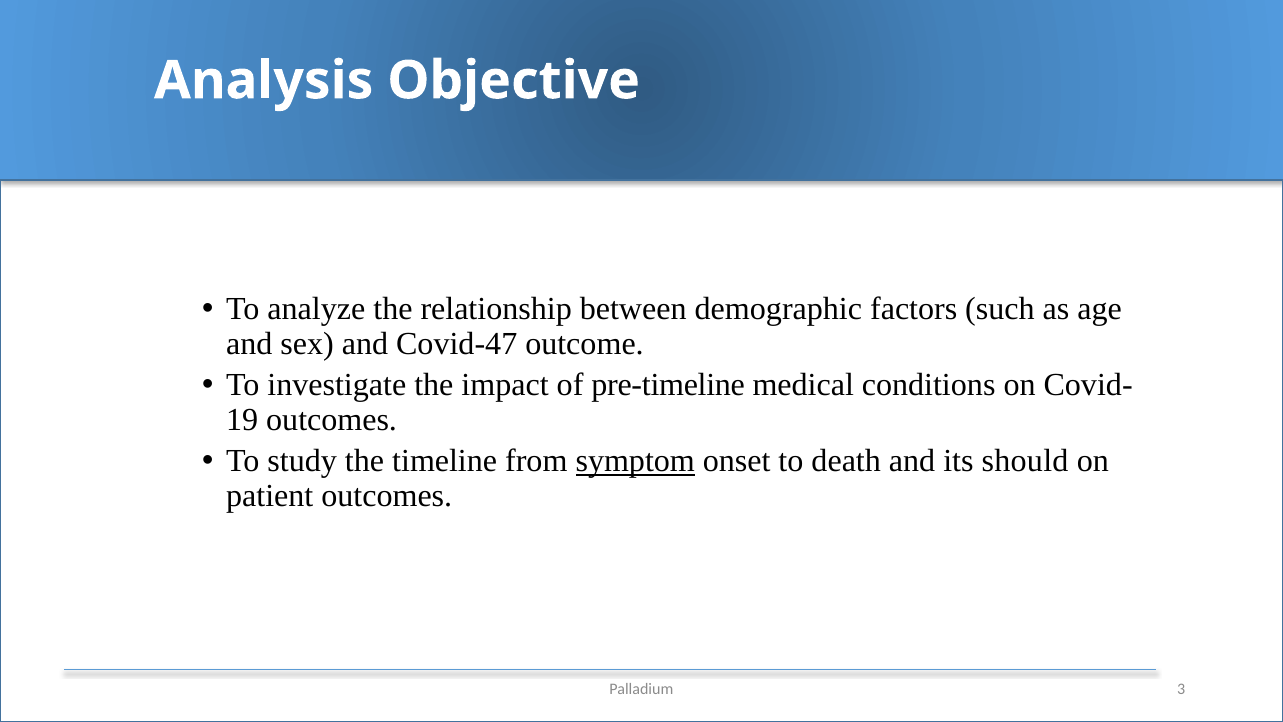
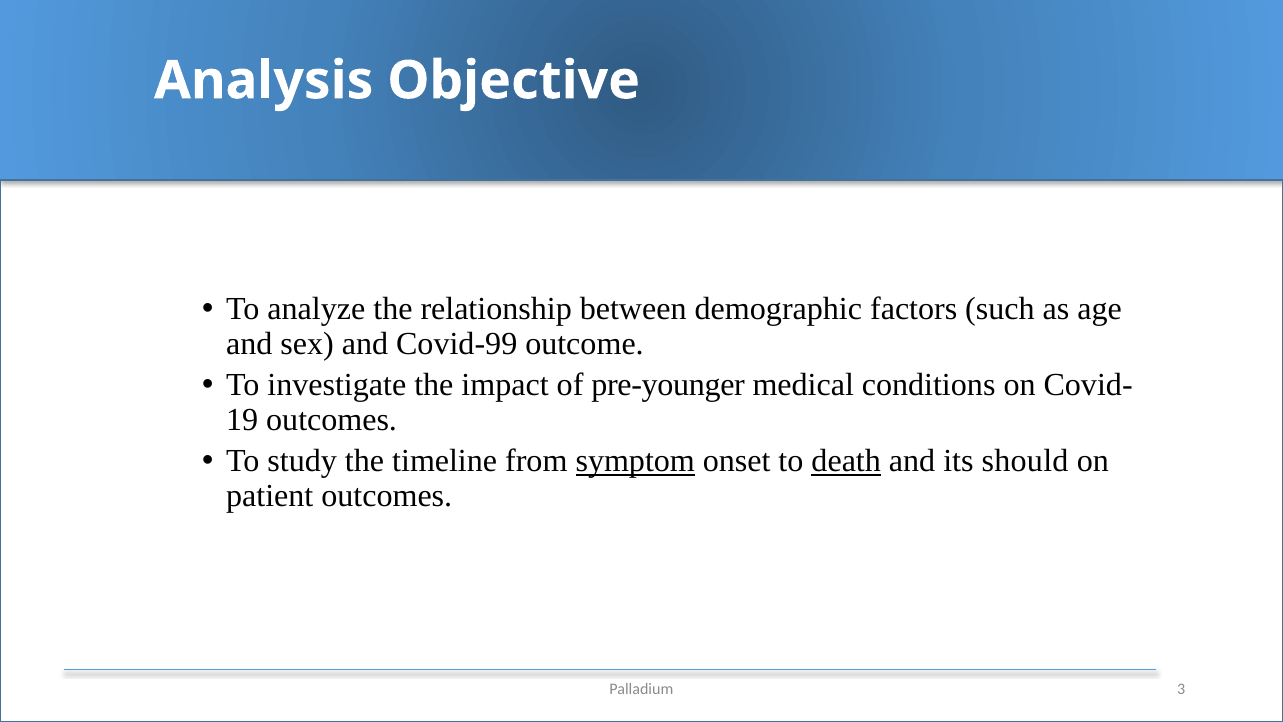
Covid-47: Covid-47 -> Covid-99
pre-timeline: pre-timeline -> pre-younger
death underline: none -> present
